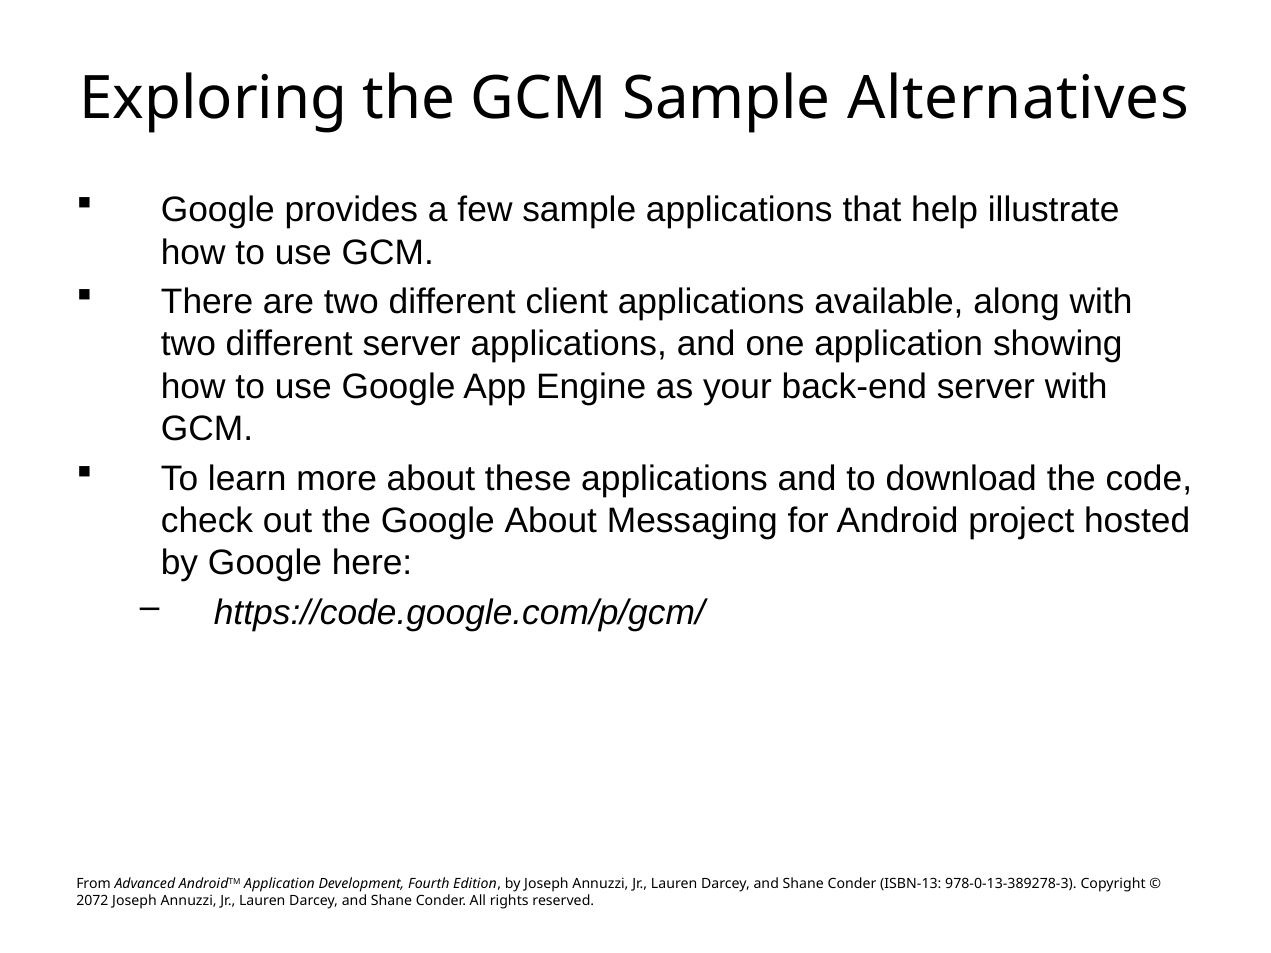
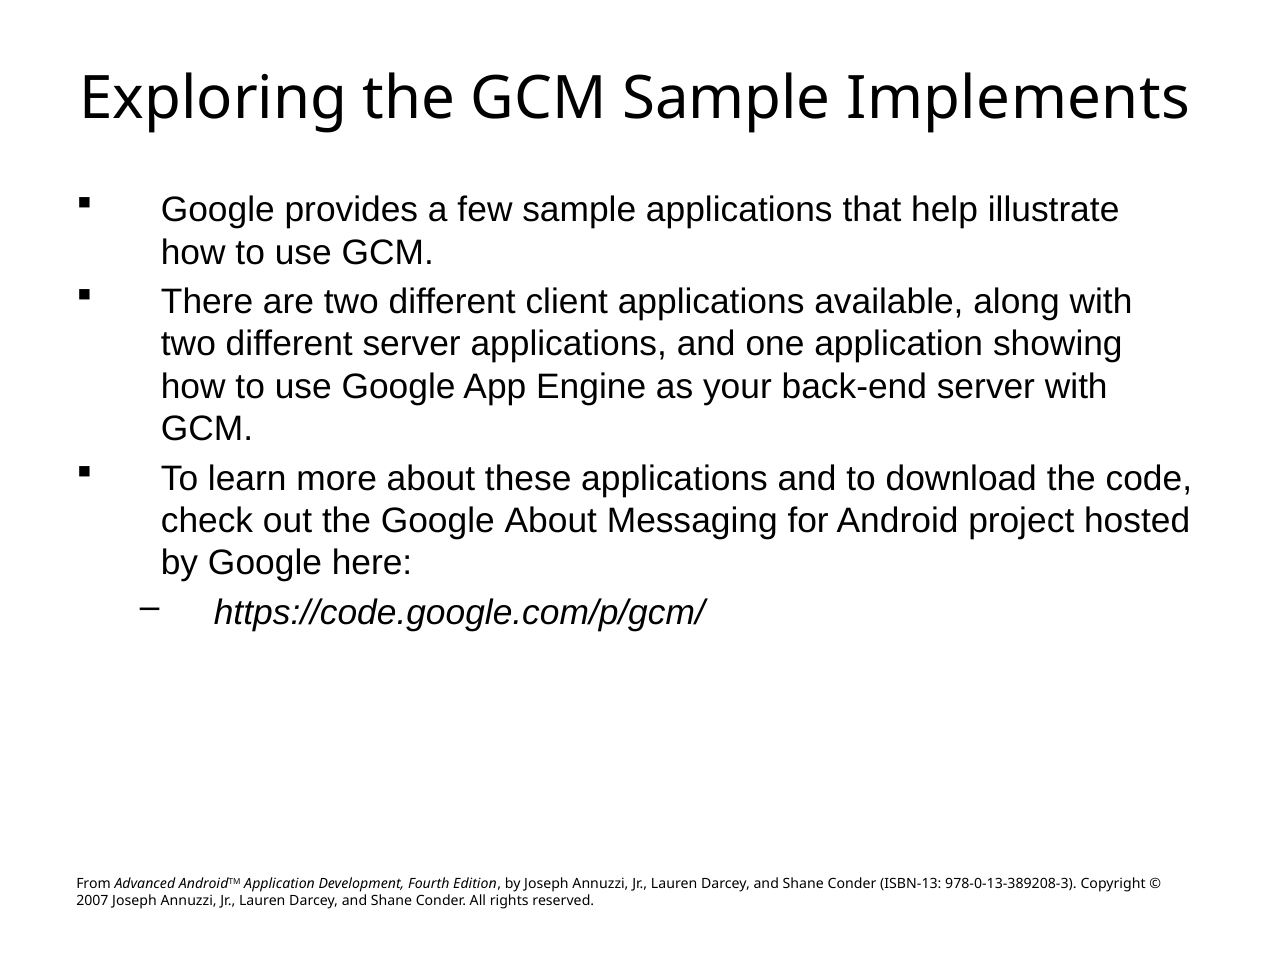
Alternatives: Alternatives -> Implements
978-0-13-389278-3: 978-0-13-389278-3 -> 978-0-13-389208-3
2072: 2072 -> 2007
